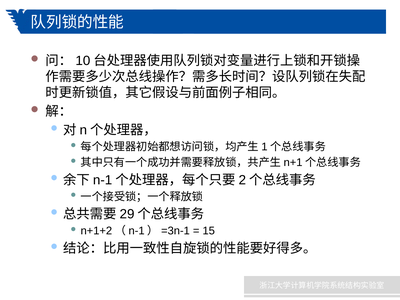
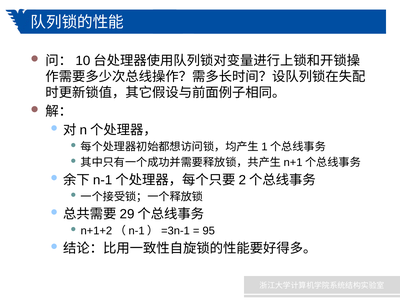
15: 15 -> 95
